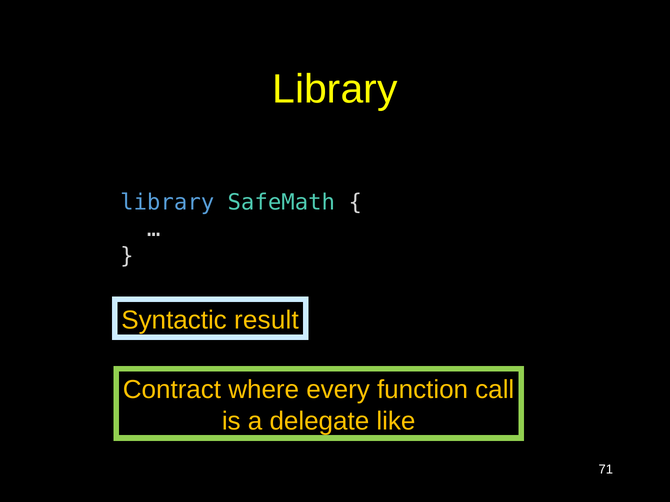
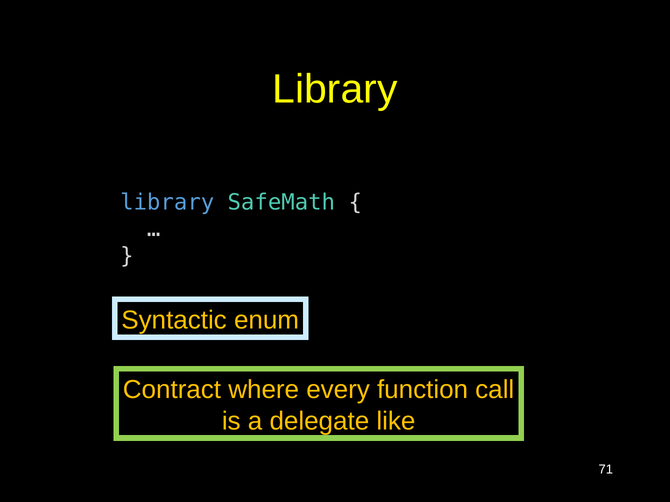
result: result -> enum
